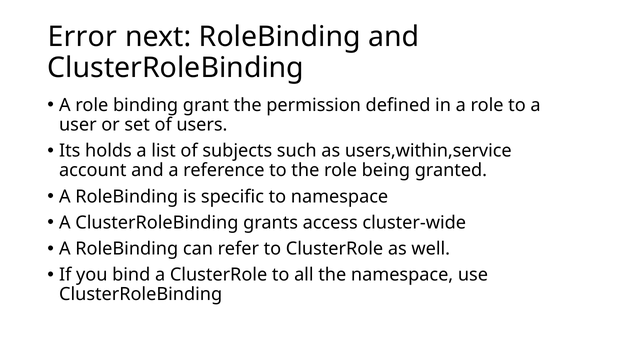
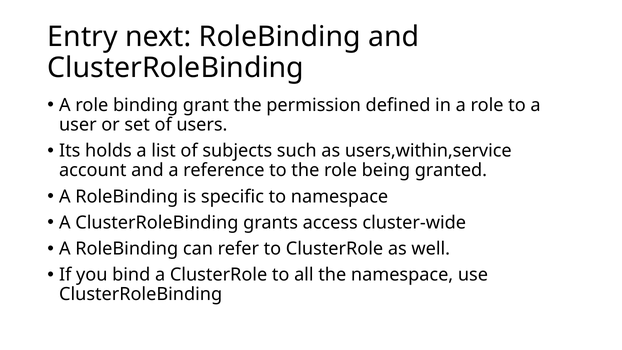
Error: Error -> Entry
